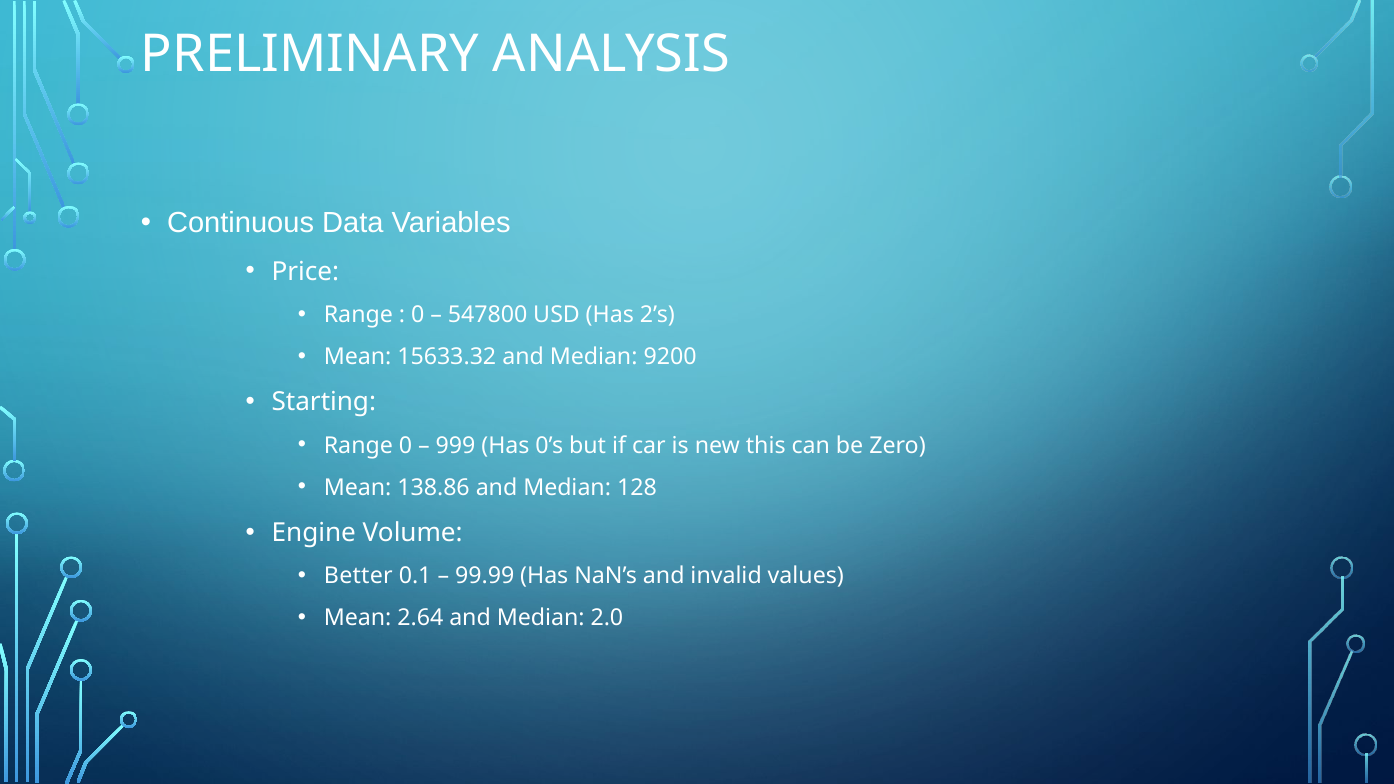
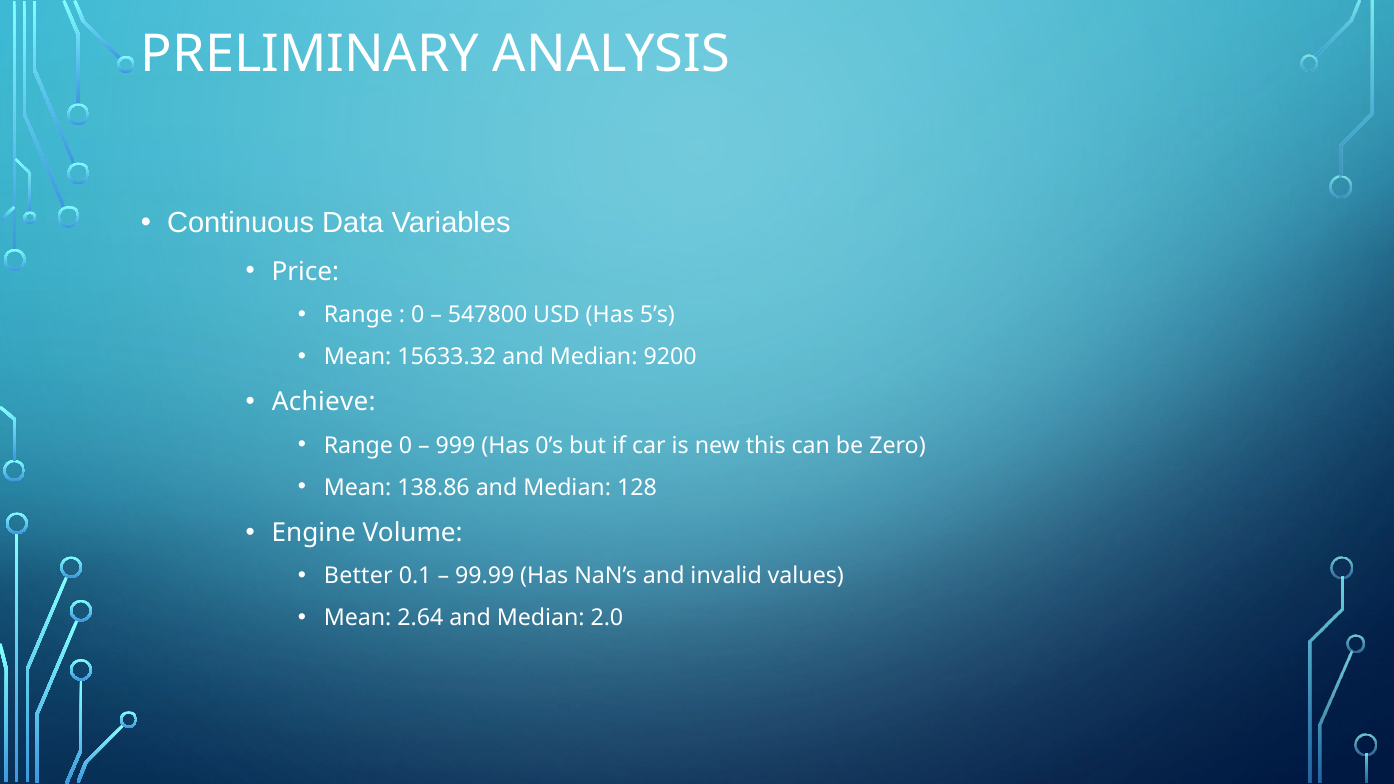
2’s: 2’s -> 5’s
Starting: Starting -> Achieve
